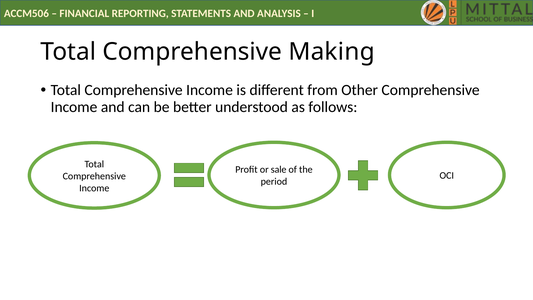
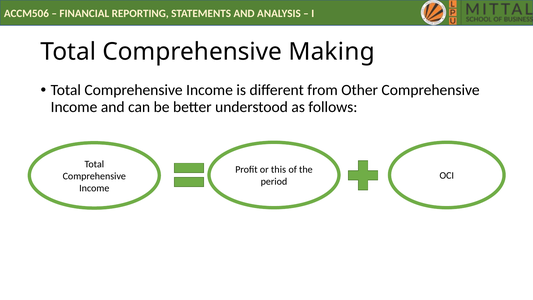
sale: sale -> this
